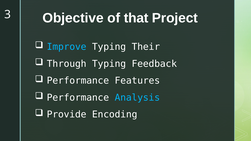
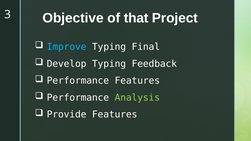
Their: Their -> Final
Through: Through -> Develop
Analysis colour: light blue -> light green
Provide Encoding: Encoding -> Features
